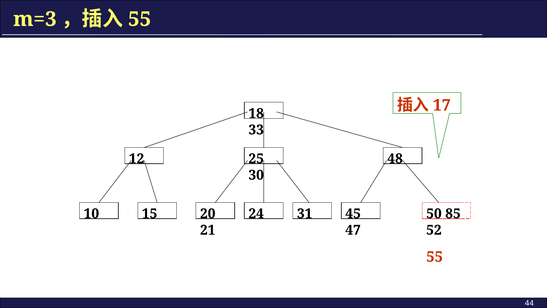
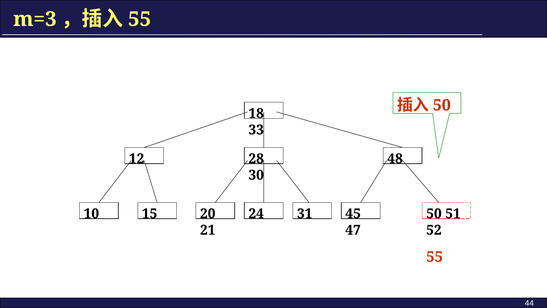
17 at (442, 105): 17 -> 50
25: 25 -> 28
85: 85 -> 51
